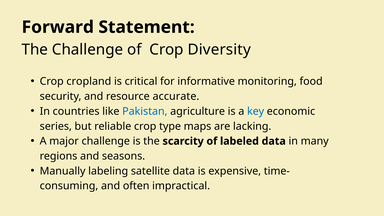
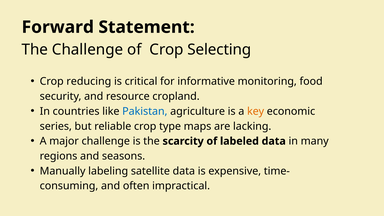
Diversity: Diversity -> Selecting
cropland: cropland -> reducing
accurate: accurate -> cropland
key colour: blue -> orange
